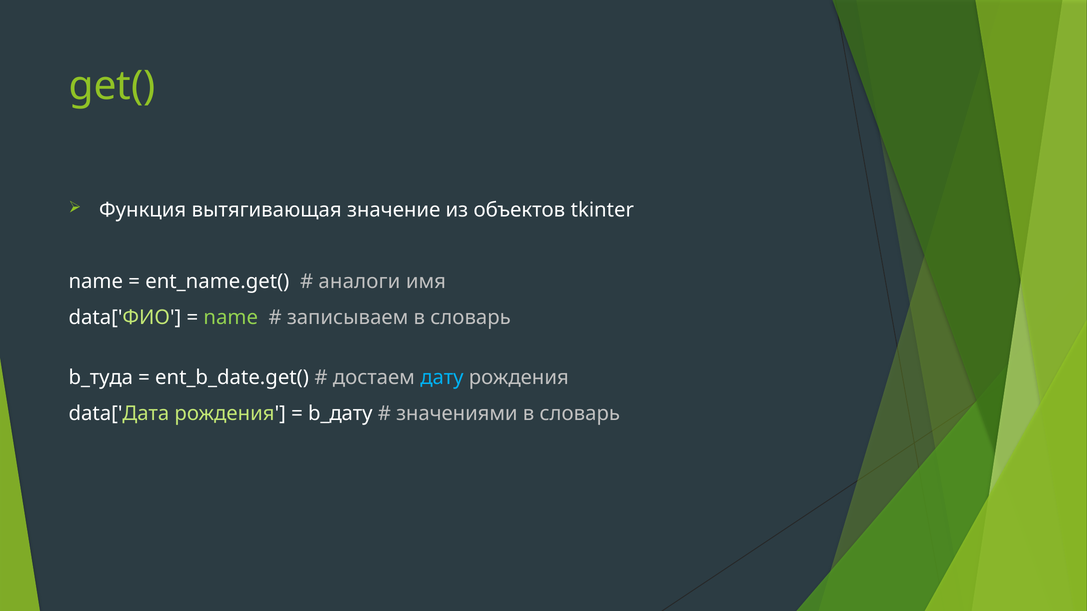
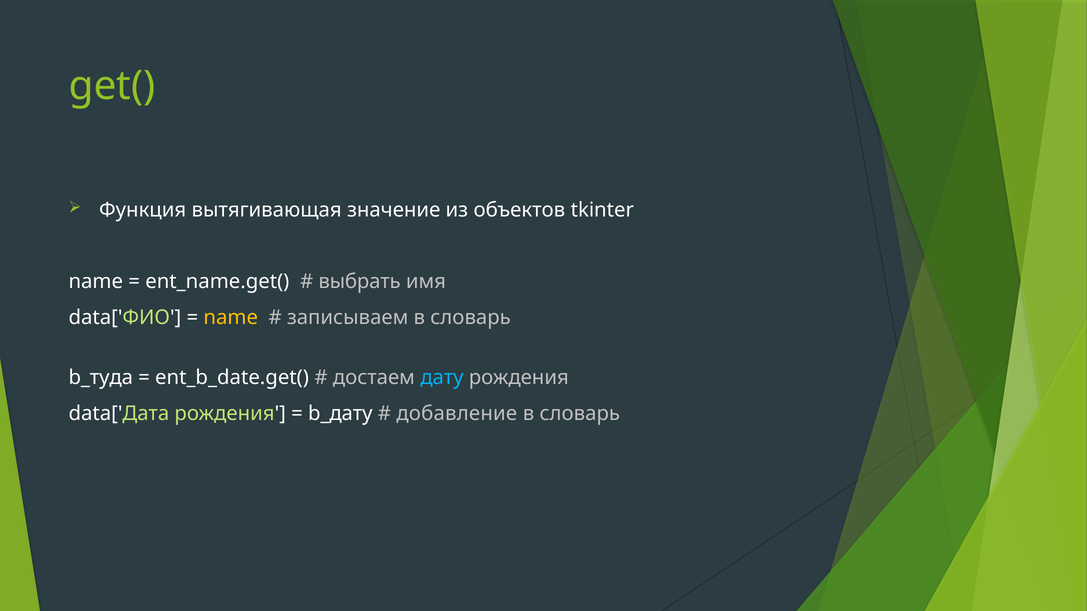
аналоги: аналоги -> выбрать
name at (231, 318) colour: light green -> yellow
значениями: значениями -> добавление
